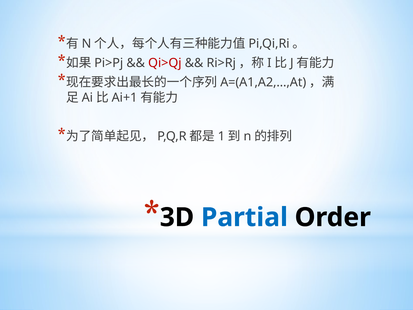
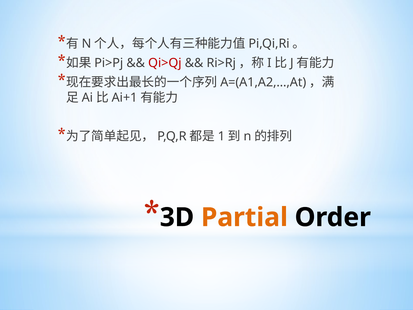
Partial colour: blue -> orange
